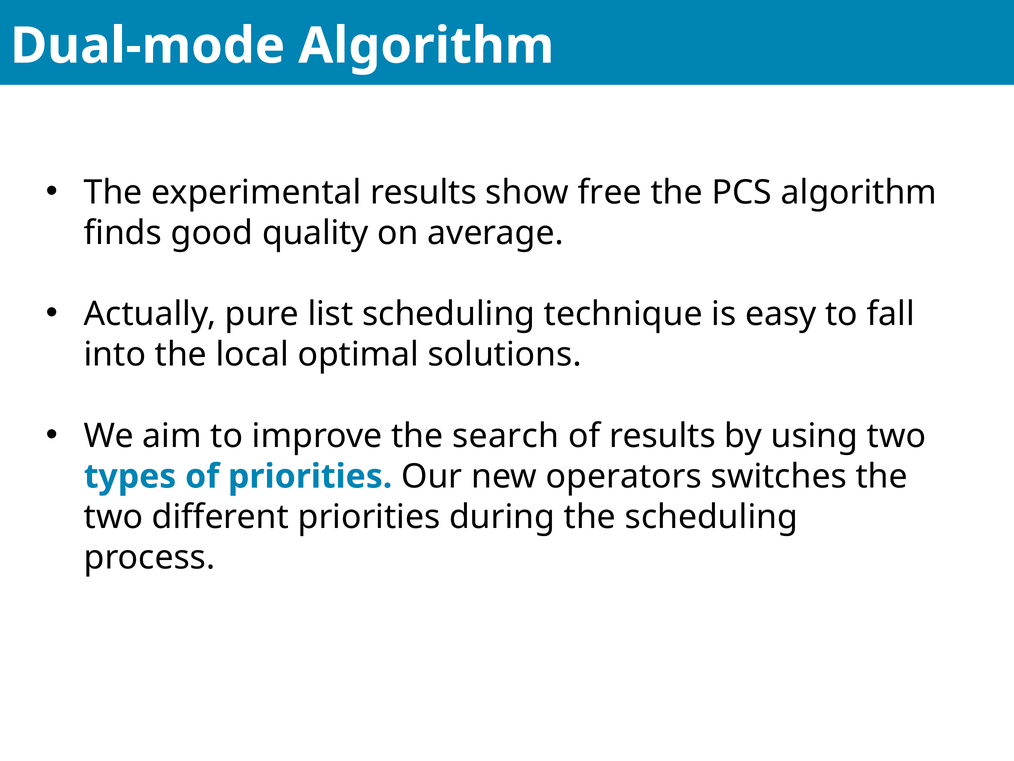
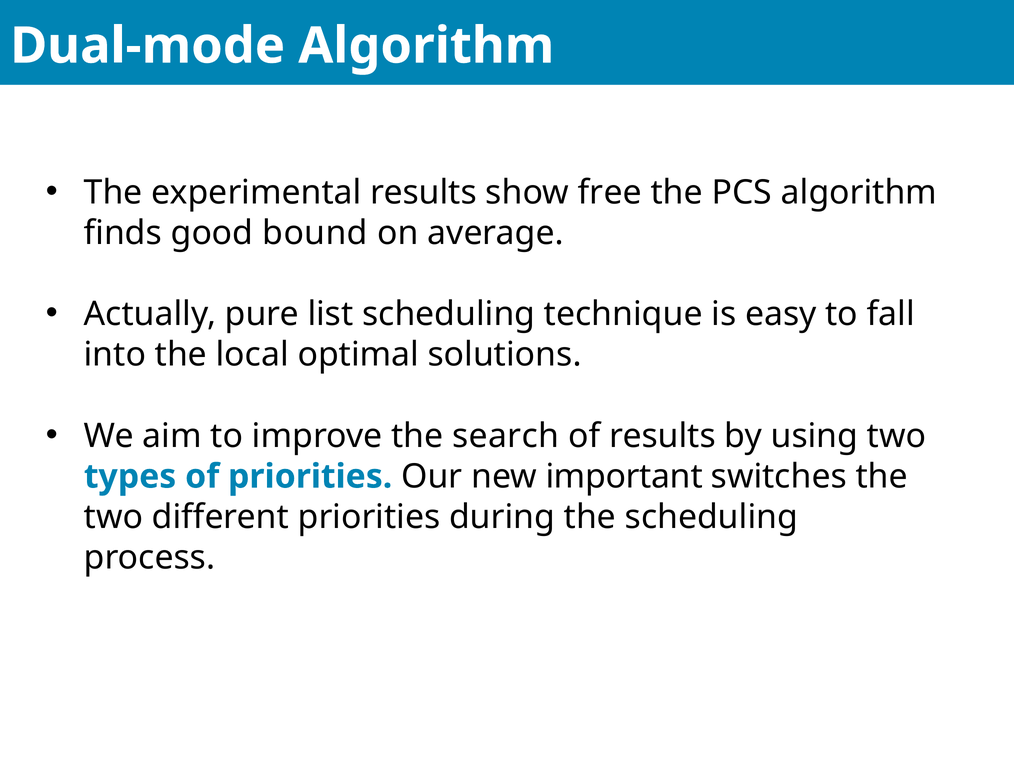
quality: quality -> bound
operators: operators -> important
